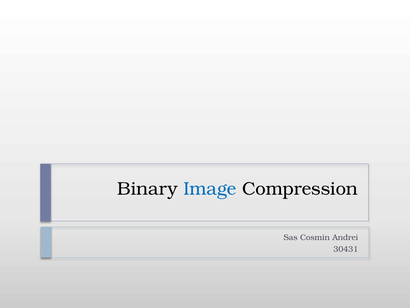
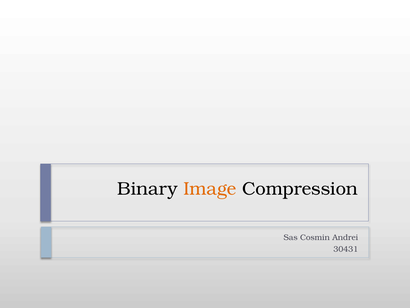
Image colour: blue -> orange
